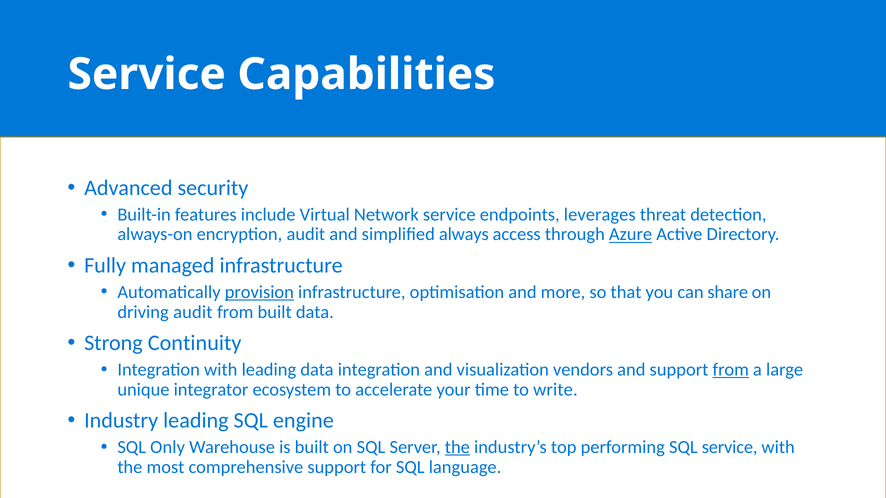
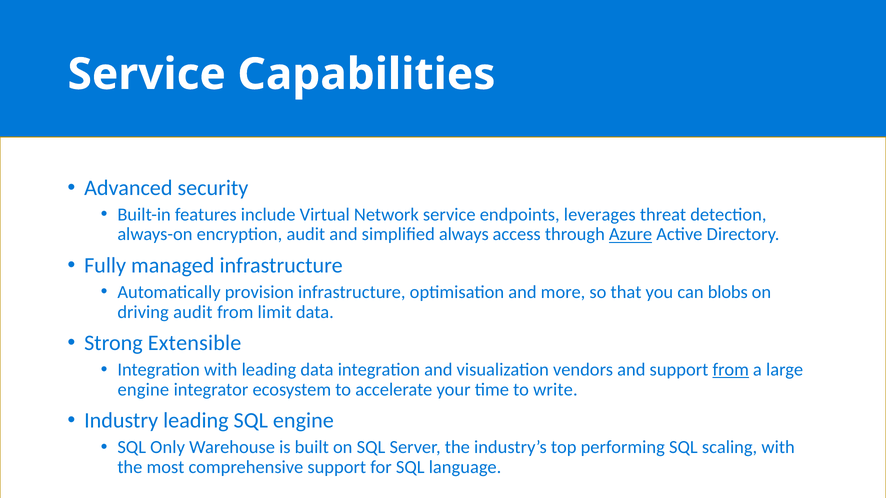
provision underline: present -> none
share: share -> blobs
from built: built -> limit
Continuity: Continuity -> Extensible
unique at (143, 390): unique -> engine
the at (457, 447) underline: present -> none
SQL service: service -> scaling
